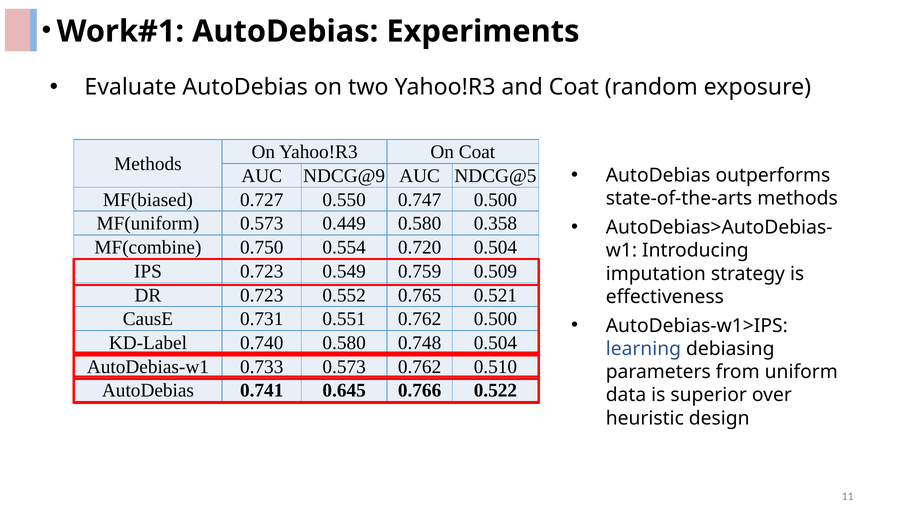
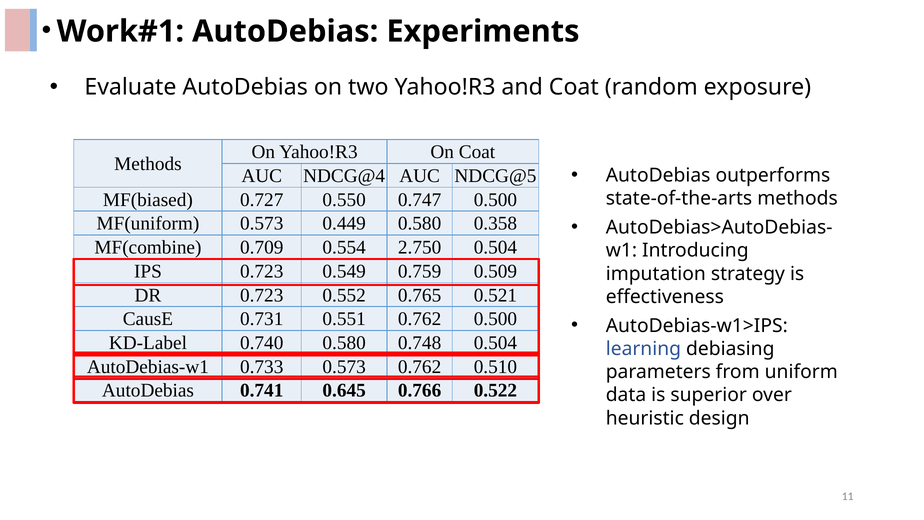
NDCG@9: NDCG@9 -> NDCG@4
0.750: 0.750 -> 0.709
0.720: 0.720 -> 2.750
